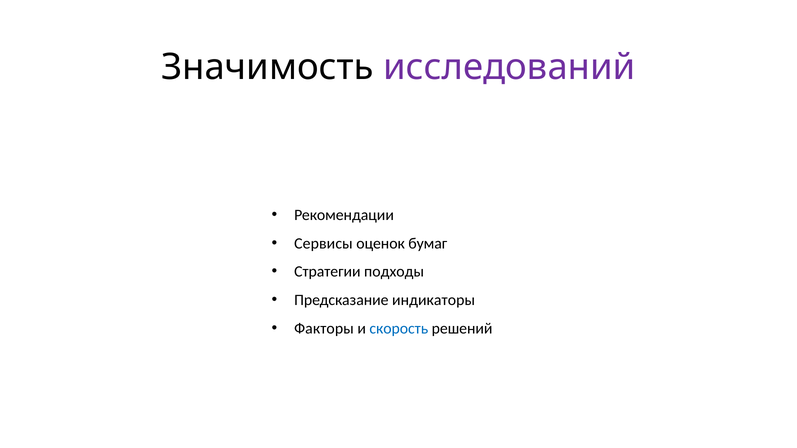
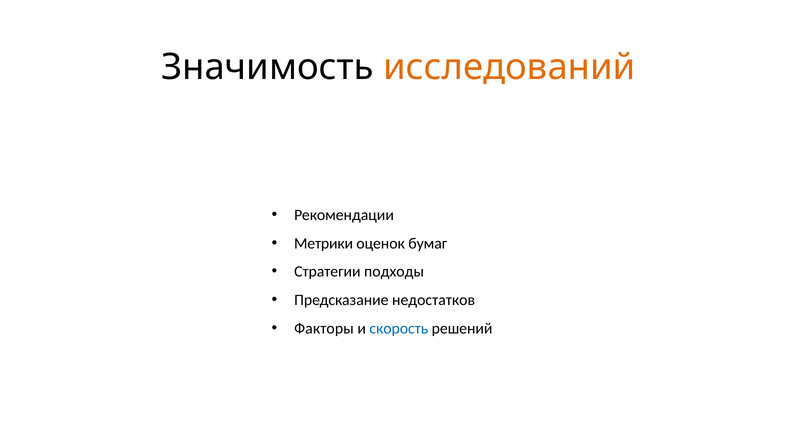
исследований colour: purple -> orange
Сервисы: Сервисы -> Метрики
индикаторы: индикаторы -> недостатков
